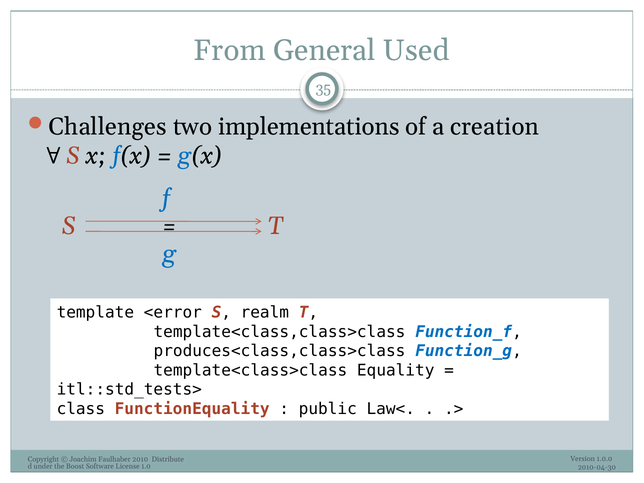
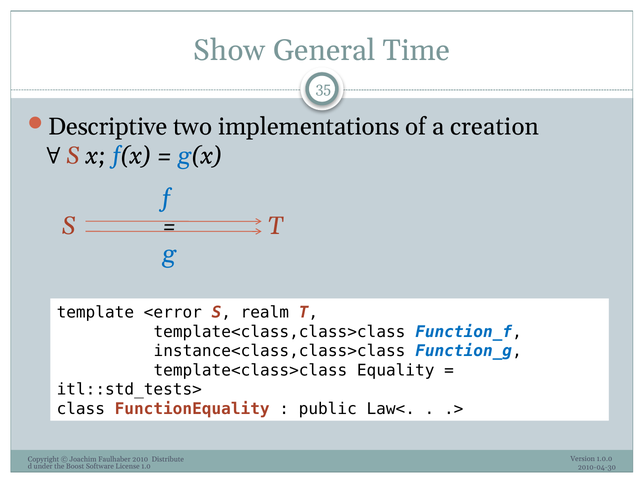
From: From -> Show
Used: Used -> Time
Challenges: Challenges -> Descriptive
produces<class,class>class: produces<class,class>class -> instance<class,class>class
